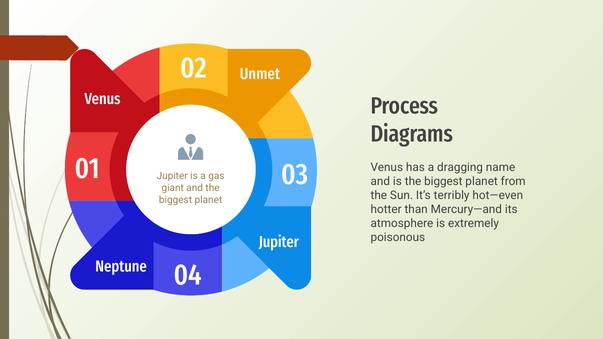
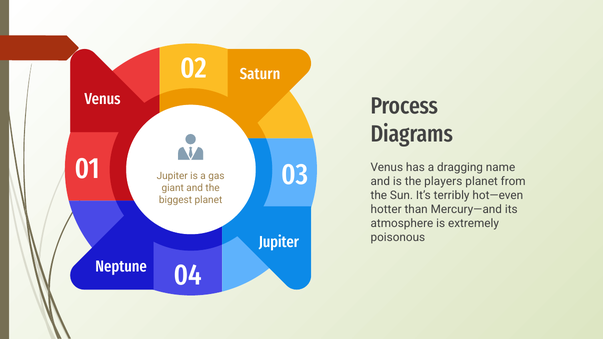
Unmet: Unmet -> Saturn
is the biggest: biggest -> players
